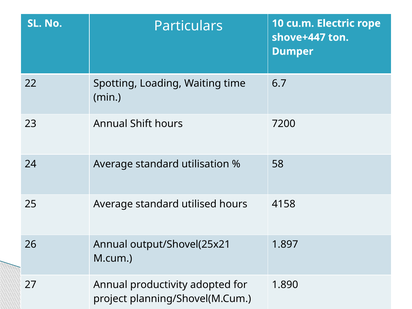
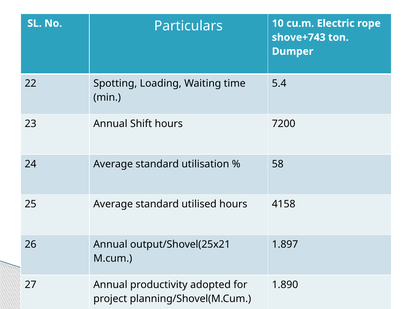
shove+447: shove+447 -> shove+743
6.7: 6.7 -> 5.4
